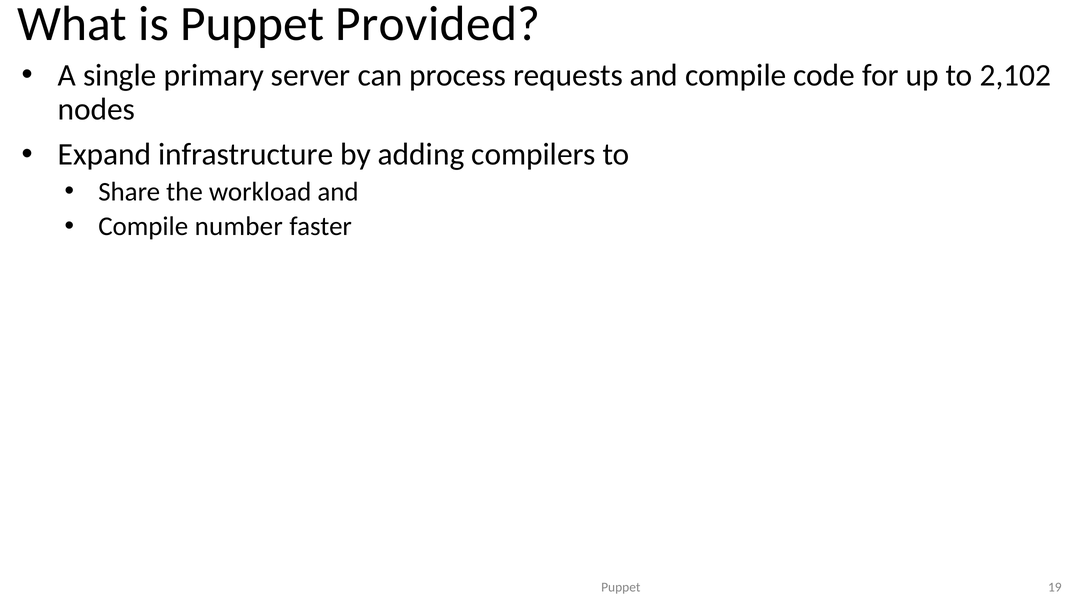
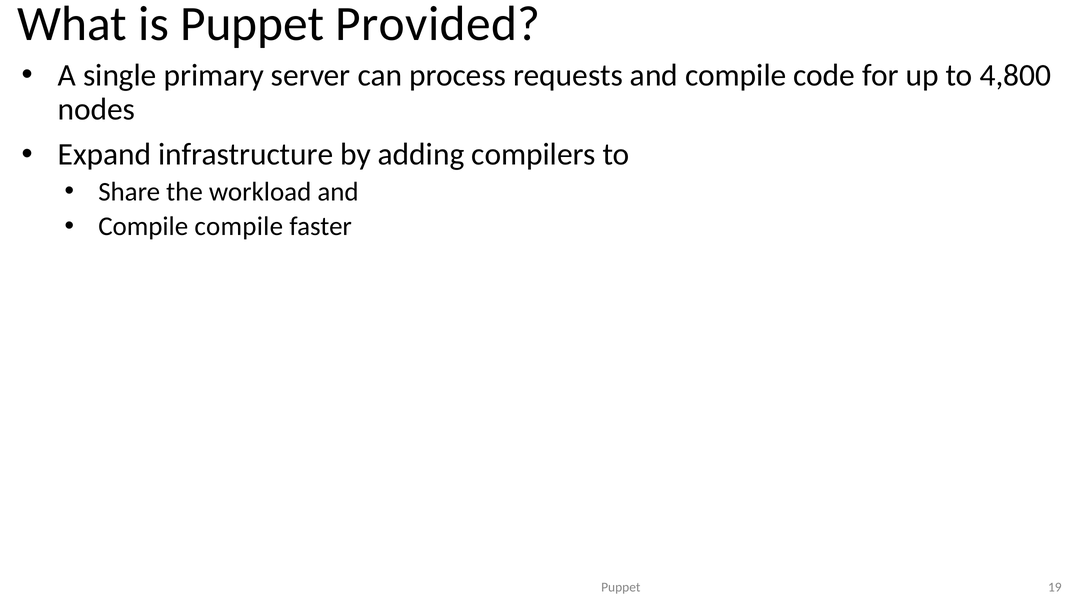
2,102: 2,102 -> 4,800
Compile number: number -> compile
